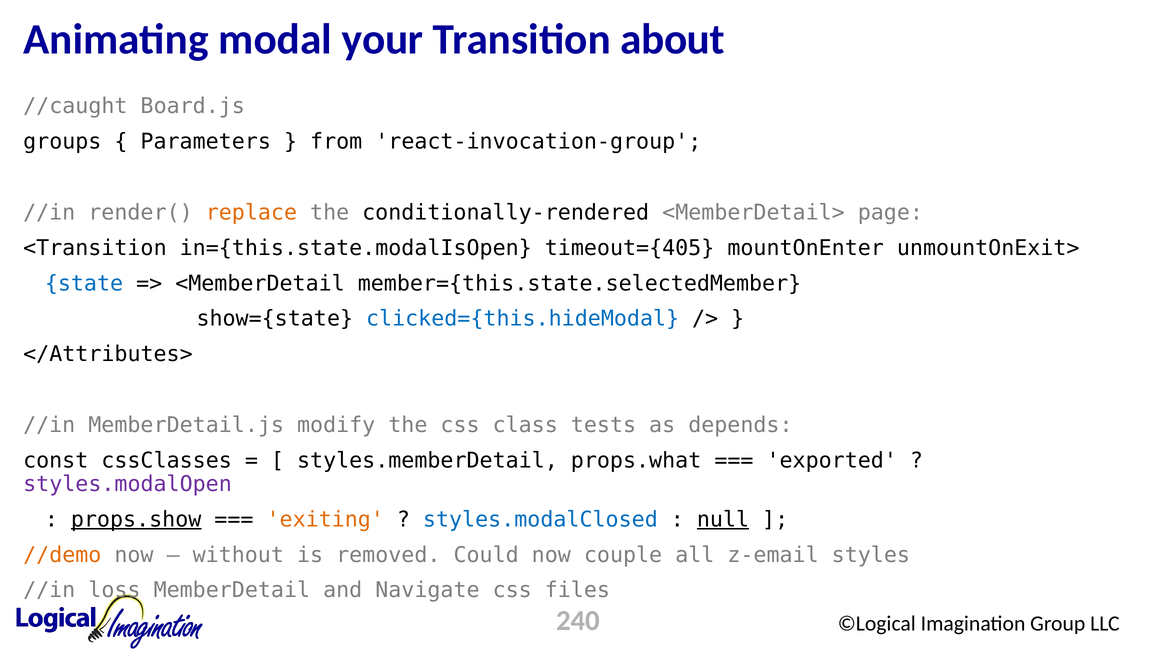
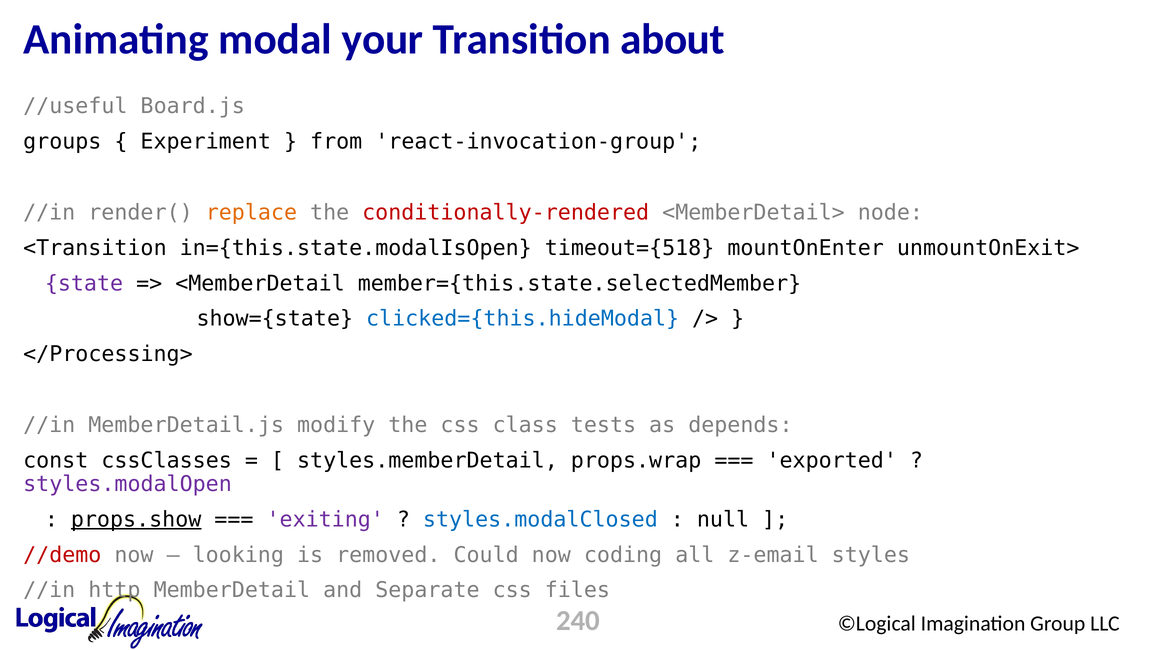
//caught: //caught -> //useful
Parameters: Parameters -> Experiment
conditionally-rendered colour: black -> red
page: page -> node
timeout={405: timeout={405 -> timeout={518
state colour: blue -> purple
</Attributes>: </Attributes> -> </Processing>
props.what: props.what -> props.wrap
exiting colour: orange -> purple
null underline: present -> none
//demo colour: orange -> red
without: without -> looking
couple: couple -> coding
loss: loss -> http
Navigate: Navigate -> Separate
